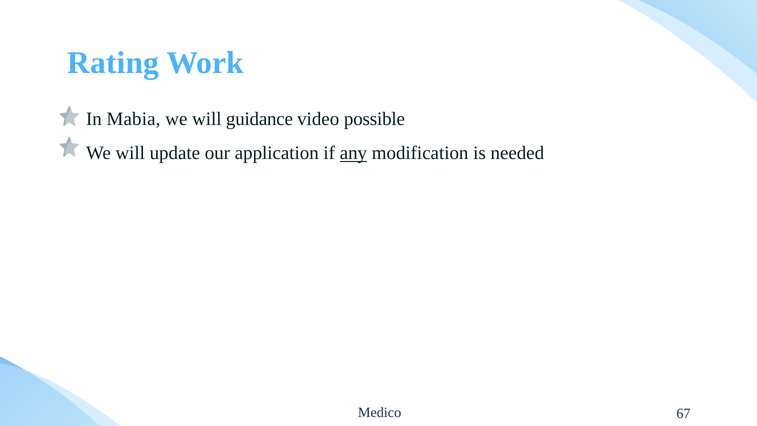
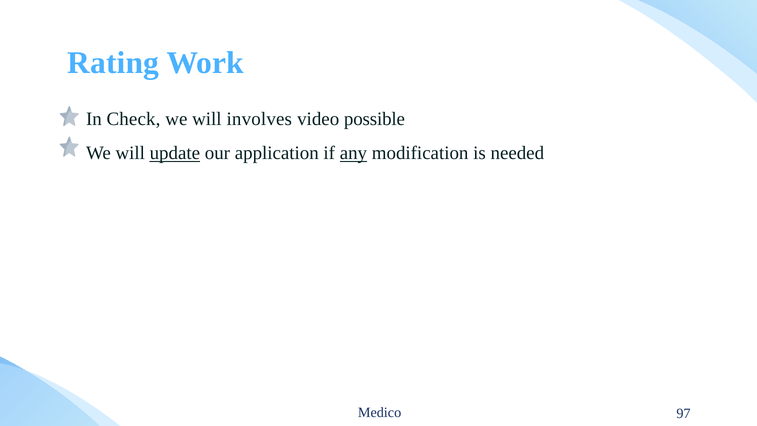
Mabia: Mabia -> Check
guidance: guidance -> involves
update underline: none -> present
67: 67 -> 97
